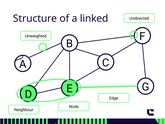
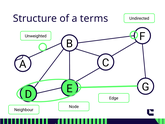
linked: linked -> terms
